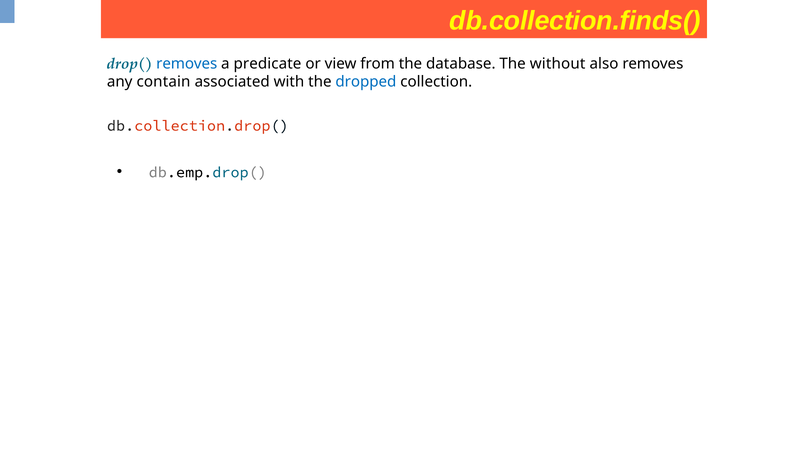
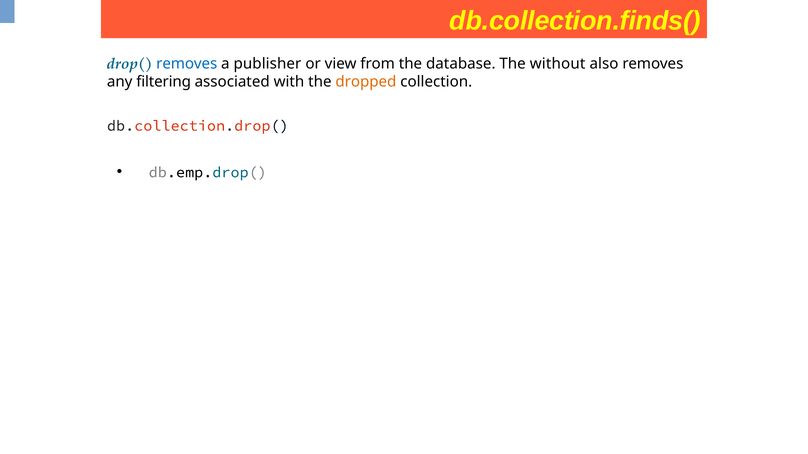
predicate: predicate -> publisher
contain: contain -> filtering
dropped colour: blue -> orange
